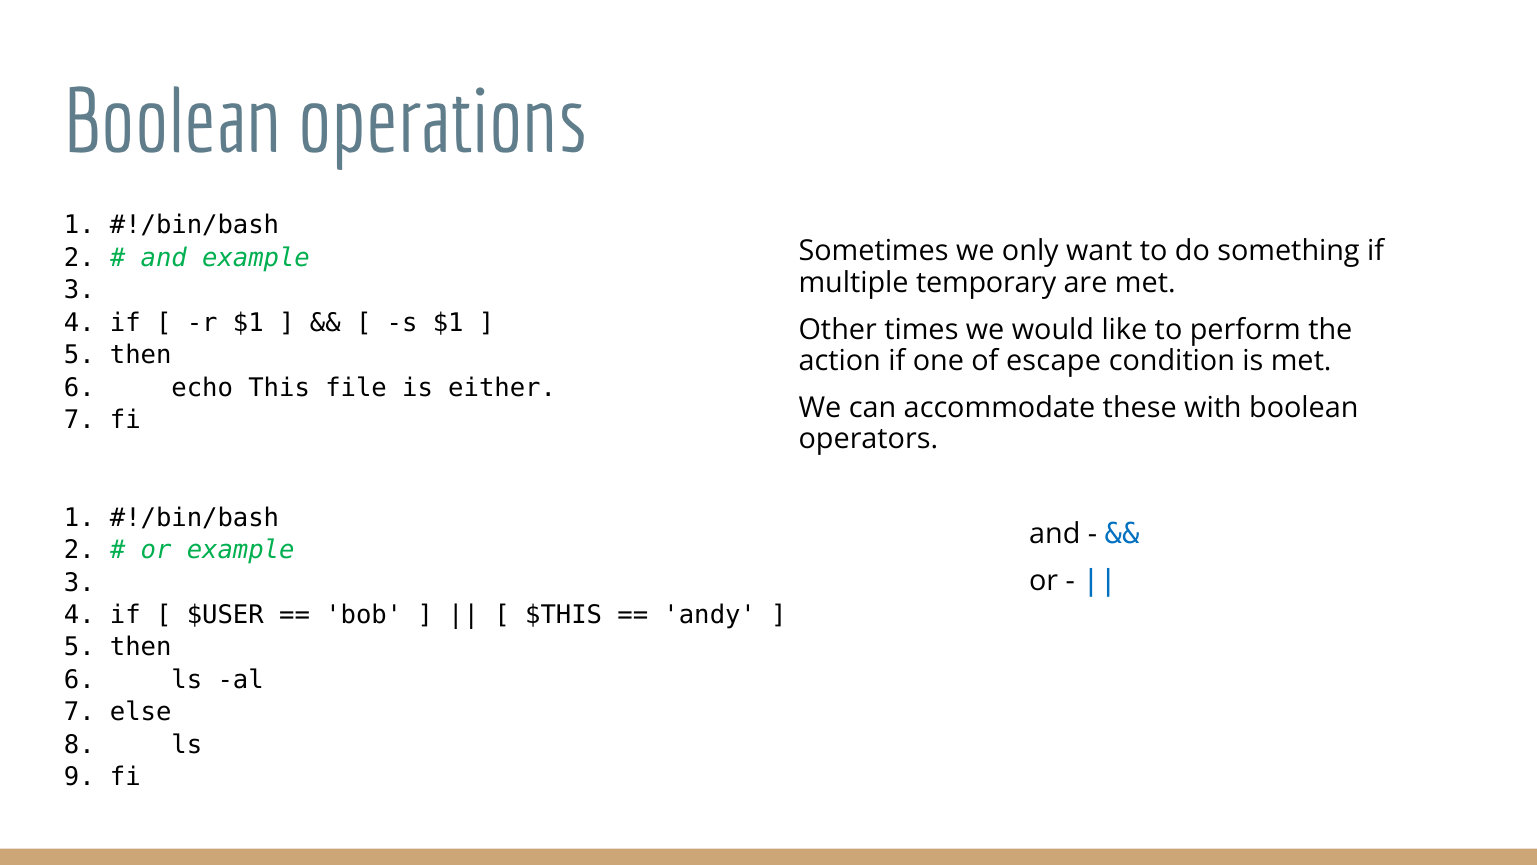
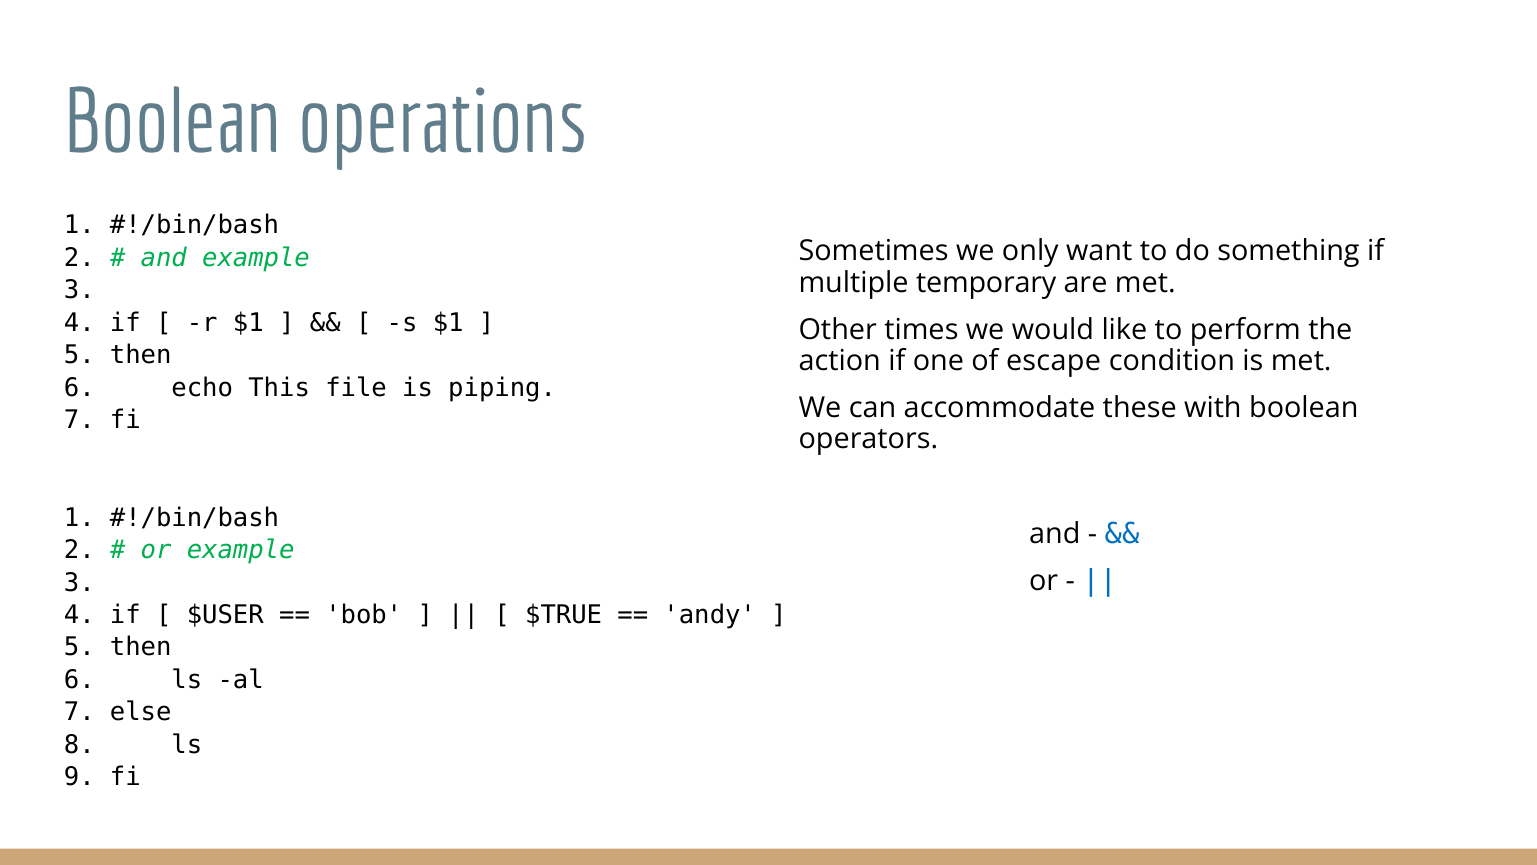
either: either -> piping
$THIS: $THIS -> $TRUE
